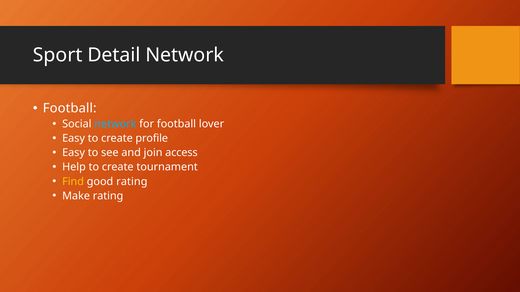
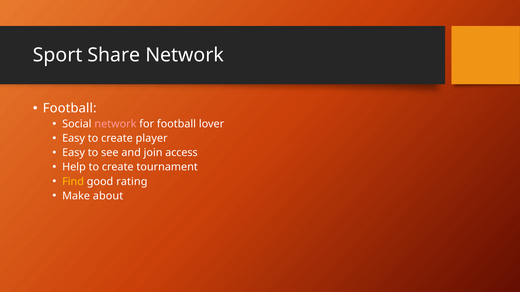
Detail: Detail -> Share
network at (115, 124) colour: light blue -> pink
profile: profile -> player
Make rating: rating -> about
